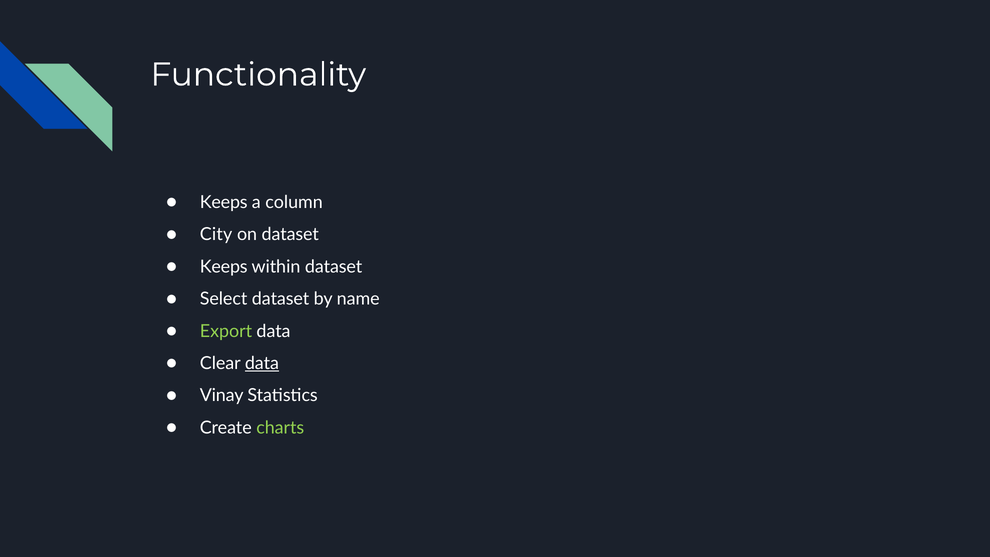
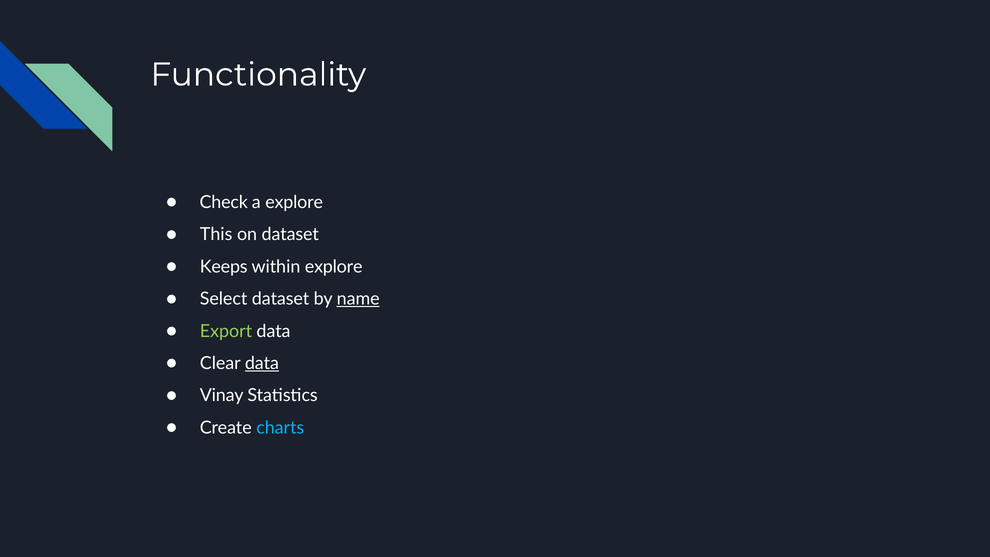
Keeps at (224, 202): Keeps -> Check
a column: column -> explore
City: City -> This
within dataset: dataset -> explore
name underline: none -> present
charts colour: light green -> light blue
